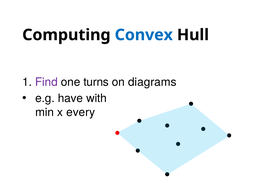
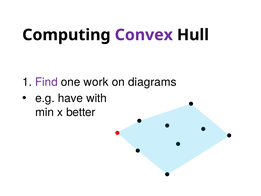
Convex colour: blue -> purple
turns: turns -> work
every: every -> better
